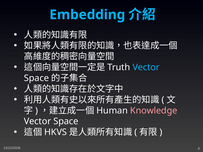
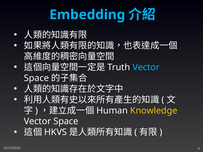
Knowledge colour: pink -> yellow
